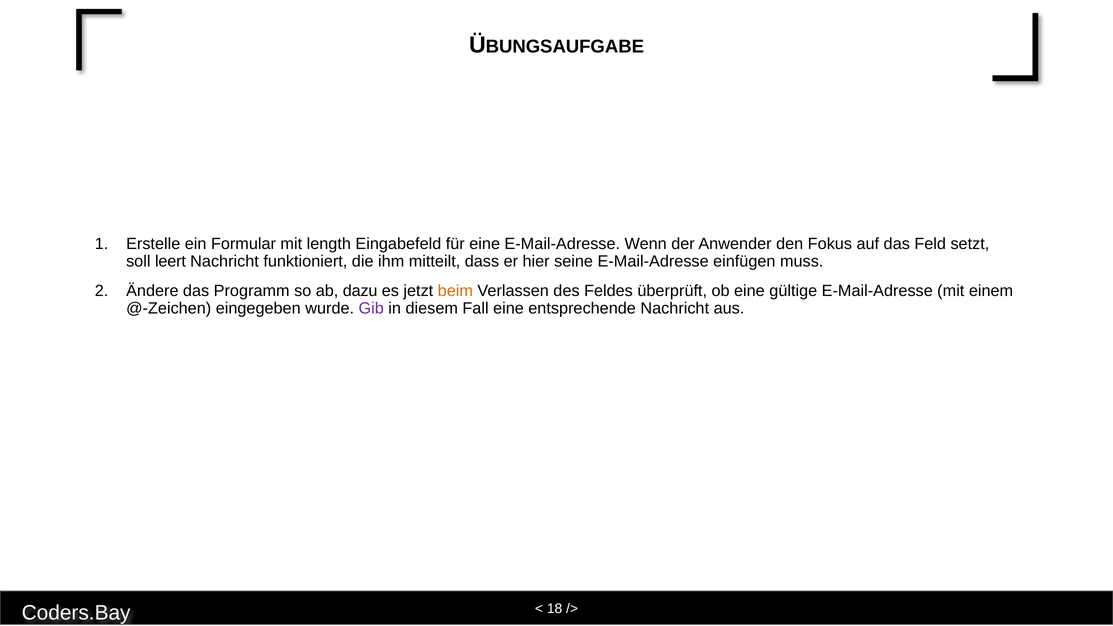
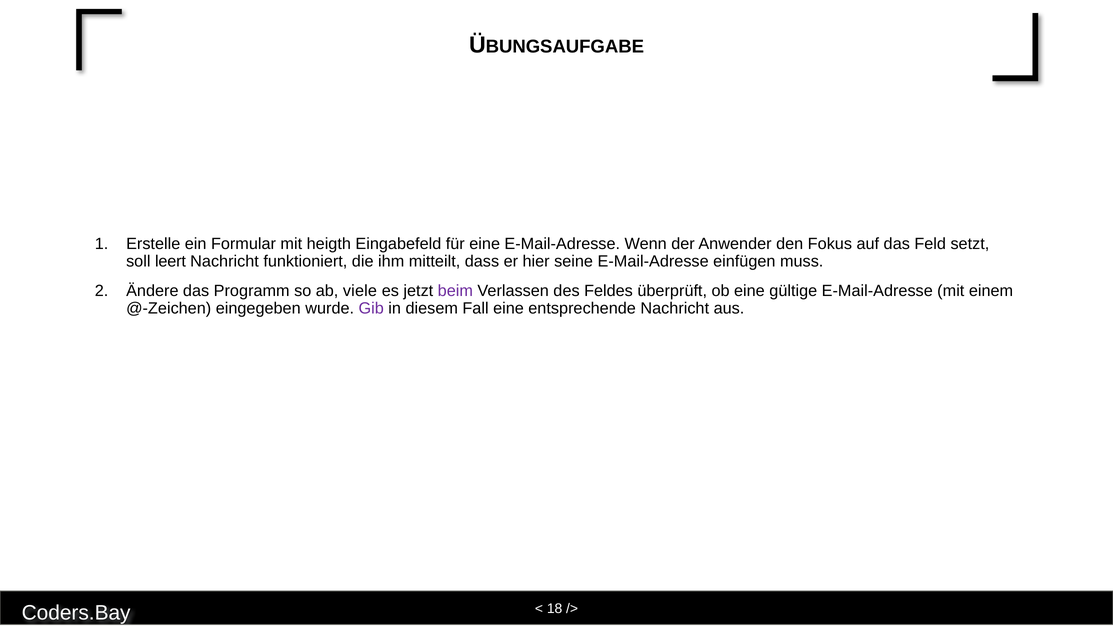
length: length -> heigth
dazu: dazu -> viele
beim colour: orange -> purple
